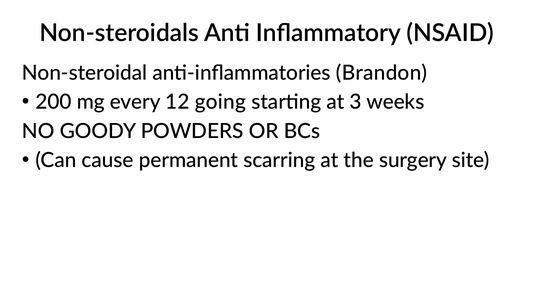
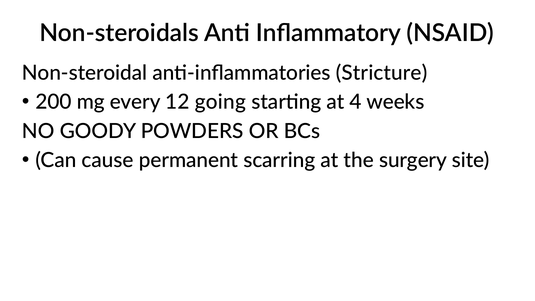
Brandon: Brandon -> Stricture
3: 3 -> 4
